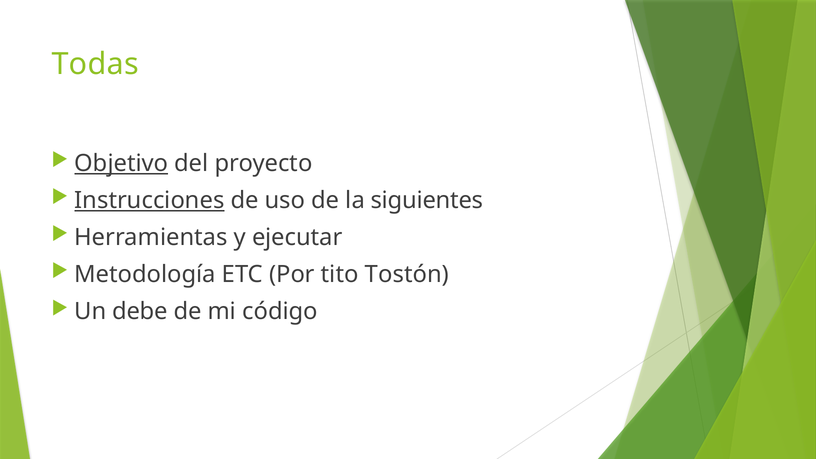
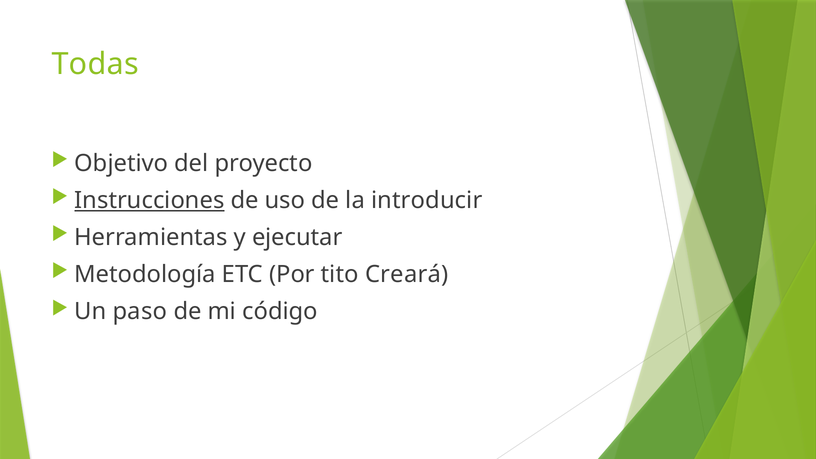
Objetivo underline: present -> none
siguientes: siguientes -> introducir
Tostón: Tostón -> Creará
debe: debe -> paso
